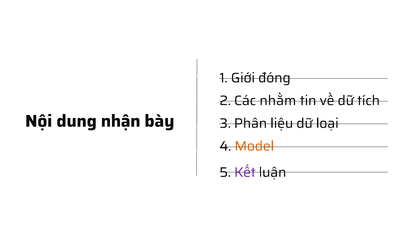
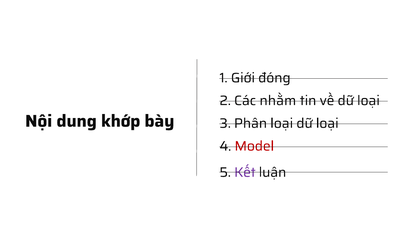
về dữ tích: tích -> loại
nhận: nhận -> khớp
Phân liệu: liệu -> loại
Model colour: orange -> red
